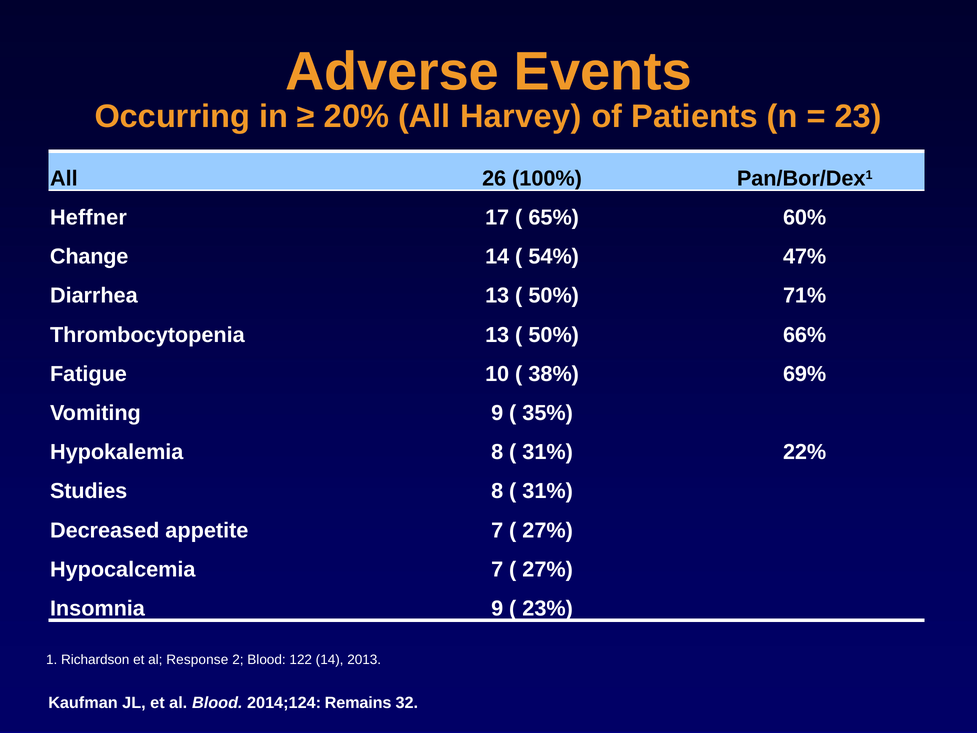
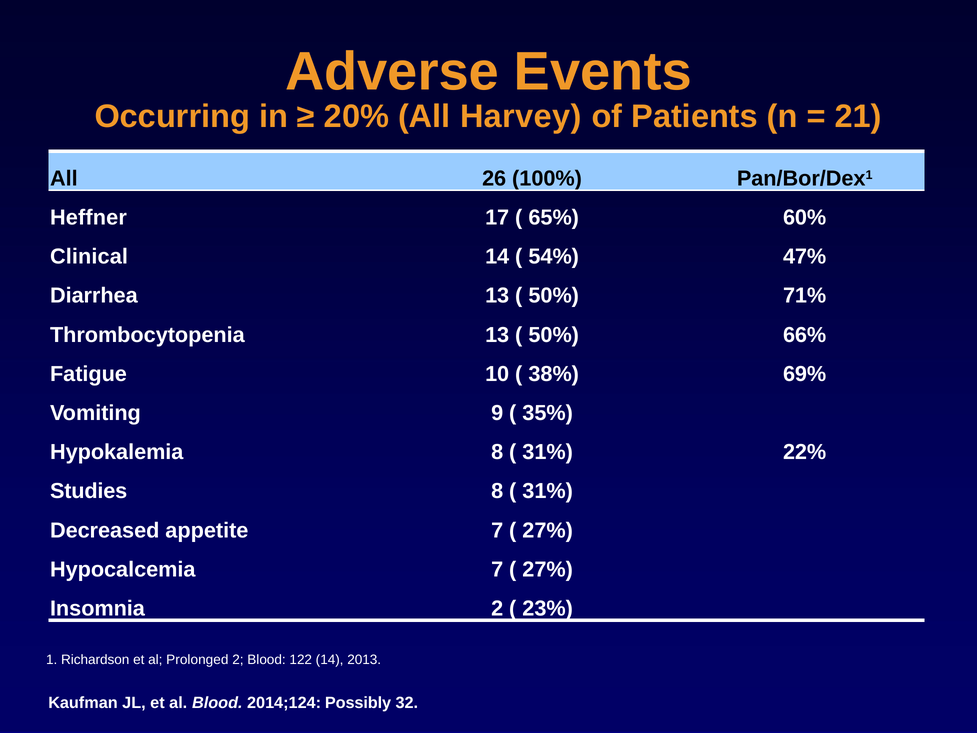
23: 23 -> 21
Change: Change -> Clinical
Insomnia 9: 9 -> 2
Response: Response -> Prolonged
Remains: Remains -> Possibly
